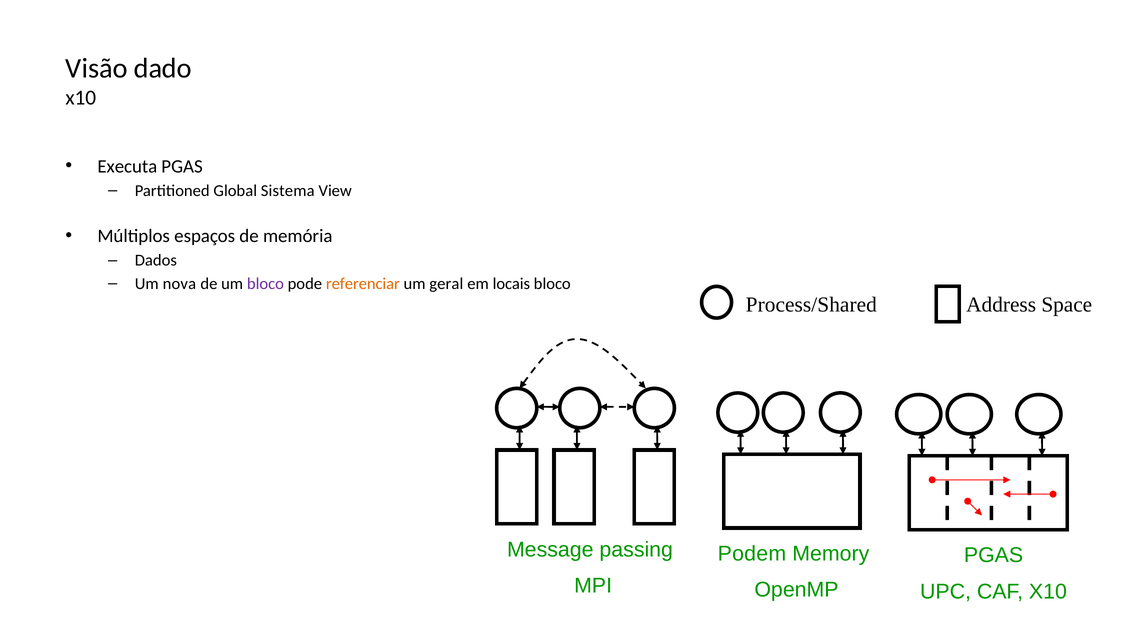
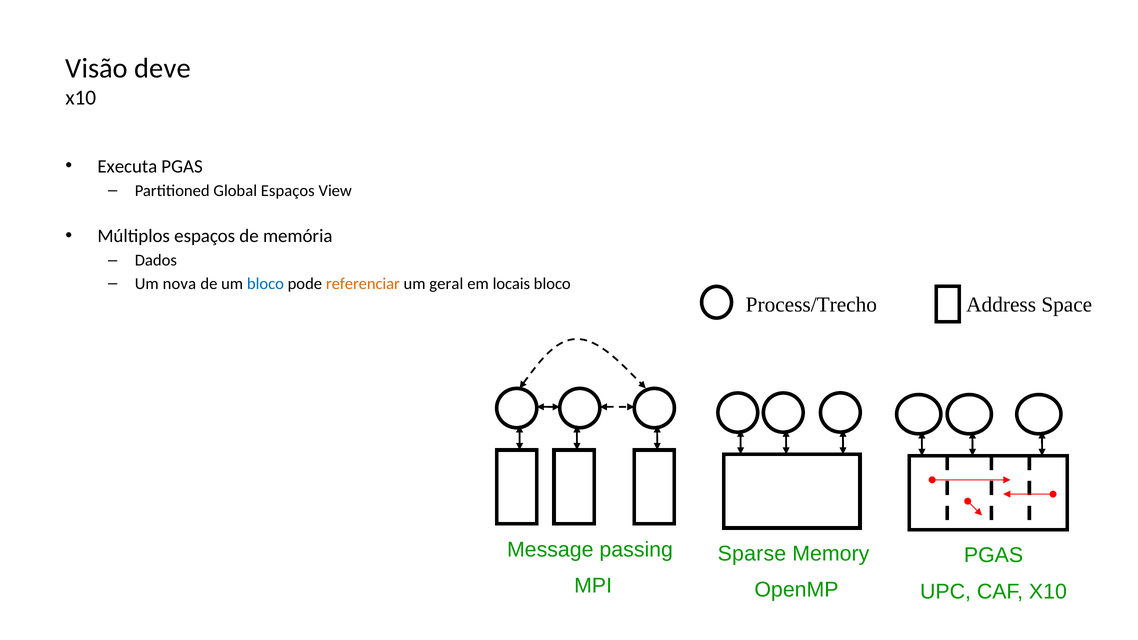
dado: dado -> deve
Global Sistema: Sistema -> Espaços
bloco at (265, 284) colour: purple -> blue
Process/Shared: Process/Shared -> Process/Trecho
Podem: Podem -> Sparse
